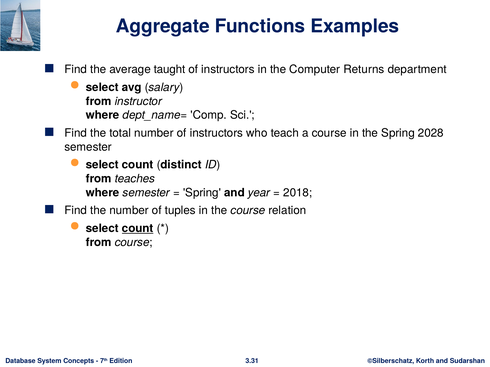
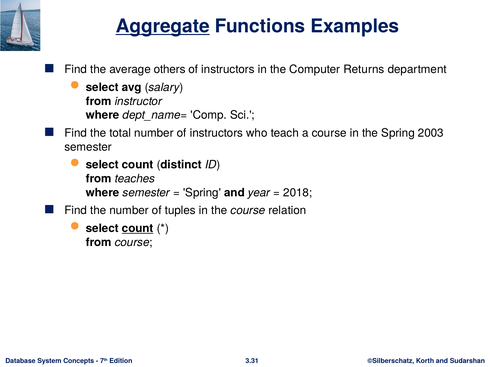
Aggregate underline: none -> present
taught: taught -> others
2028: 2028 -> 2003
